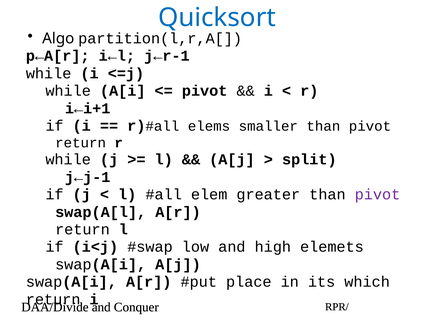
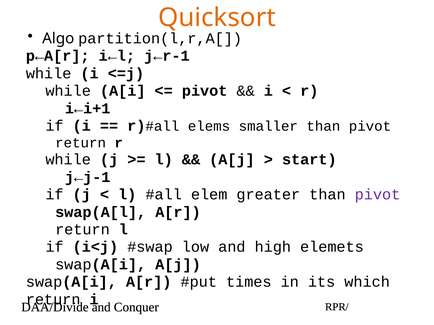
Quicksort colour: blue -> orange
split: split -> start
place: place -> times
